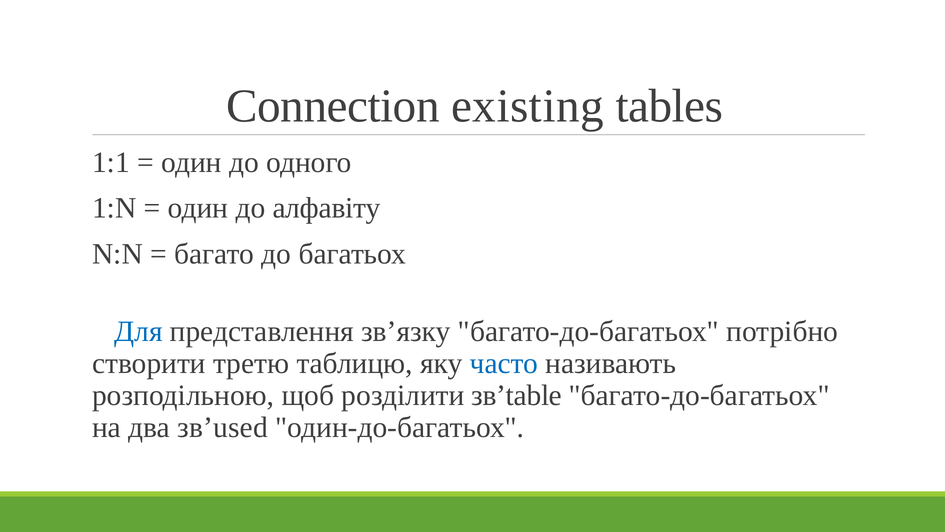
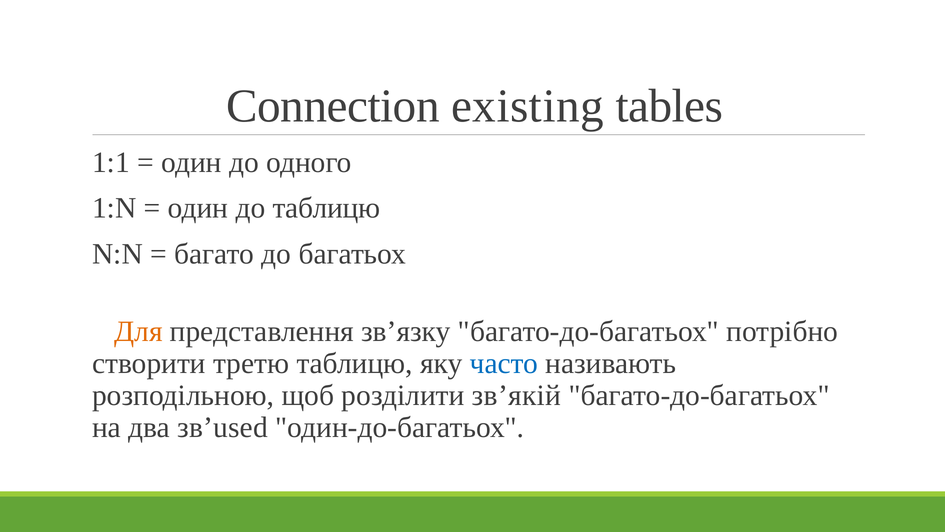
до алфавіту: алфавіту -> таблицю
Для colour: blue -> orange
зв’table: зв’table -> зв’якій
